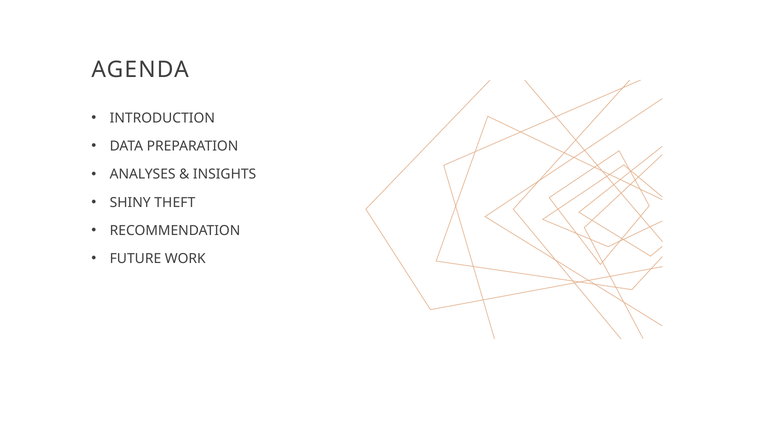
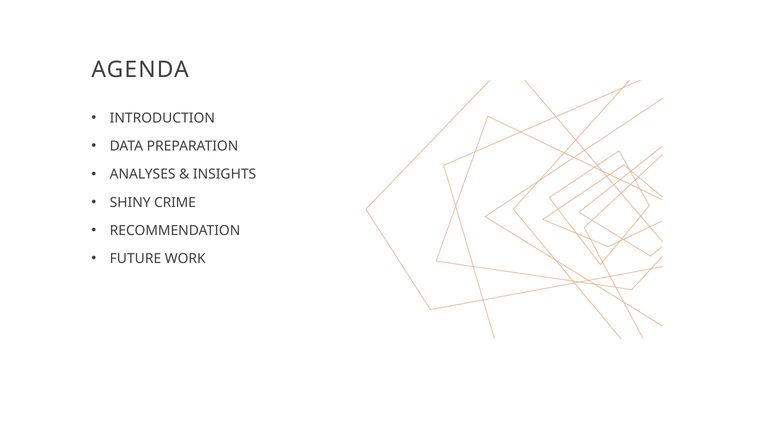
THEFT: THEFT -> CRIME
